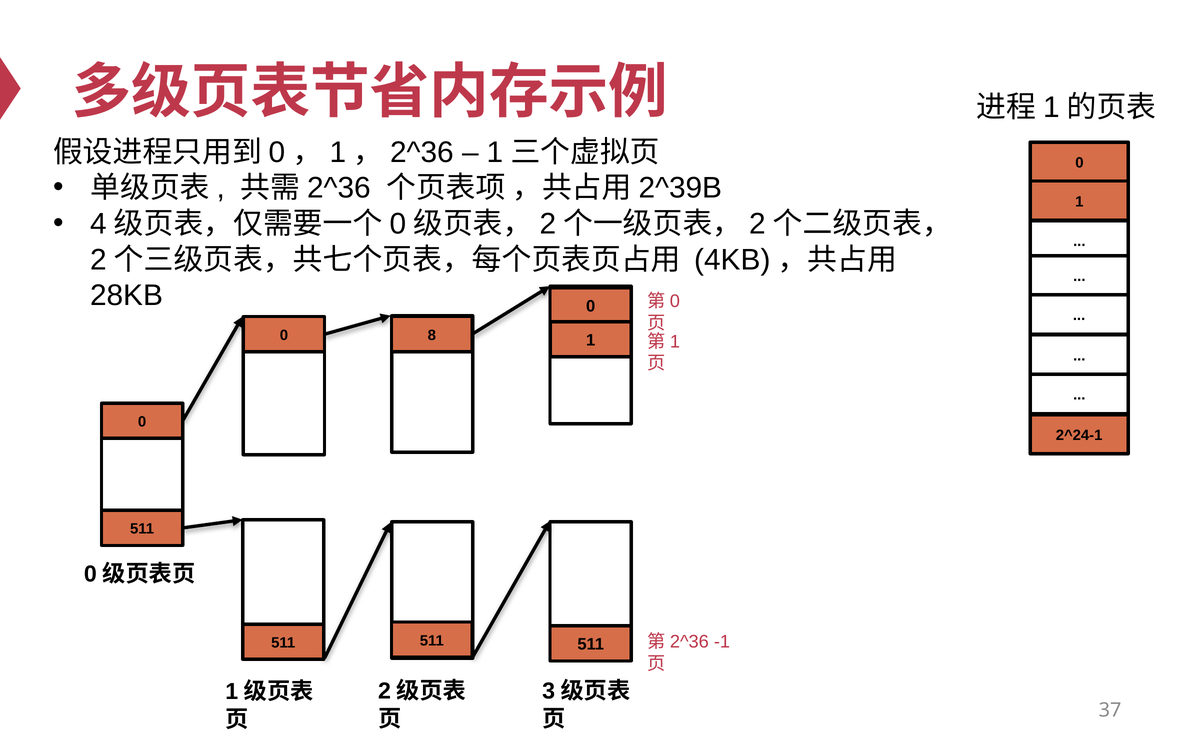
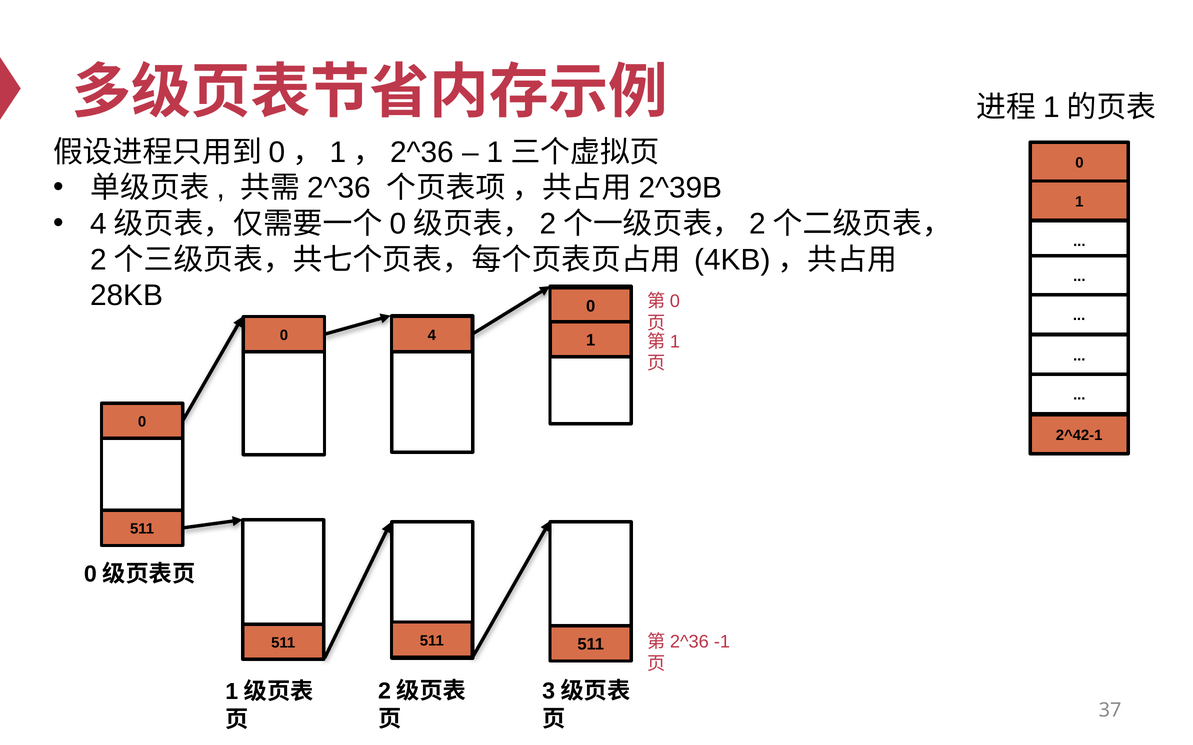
8: 8 -> 4
2^24-1: 2^24-1 -> 2^42-1
